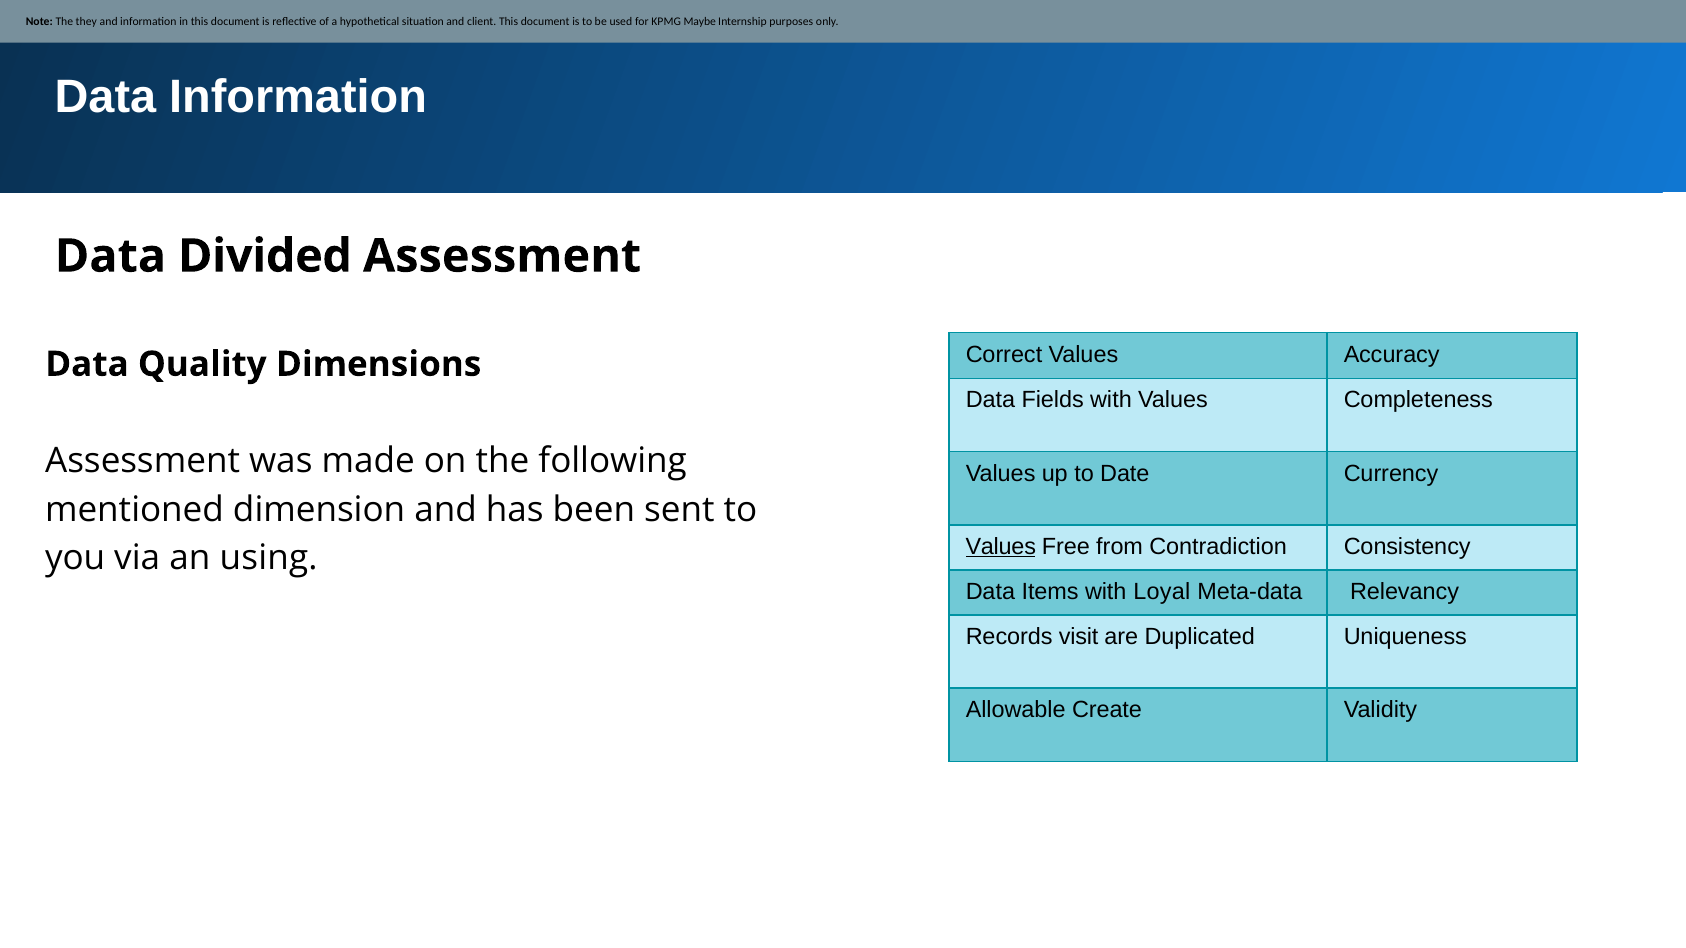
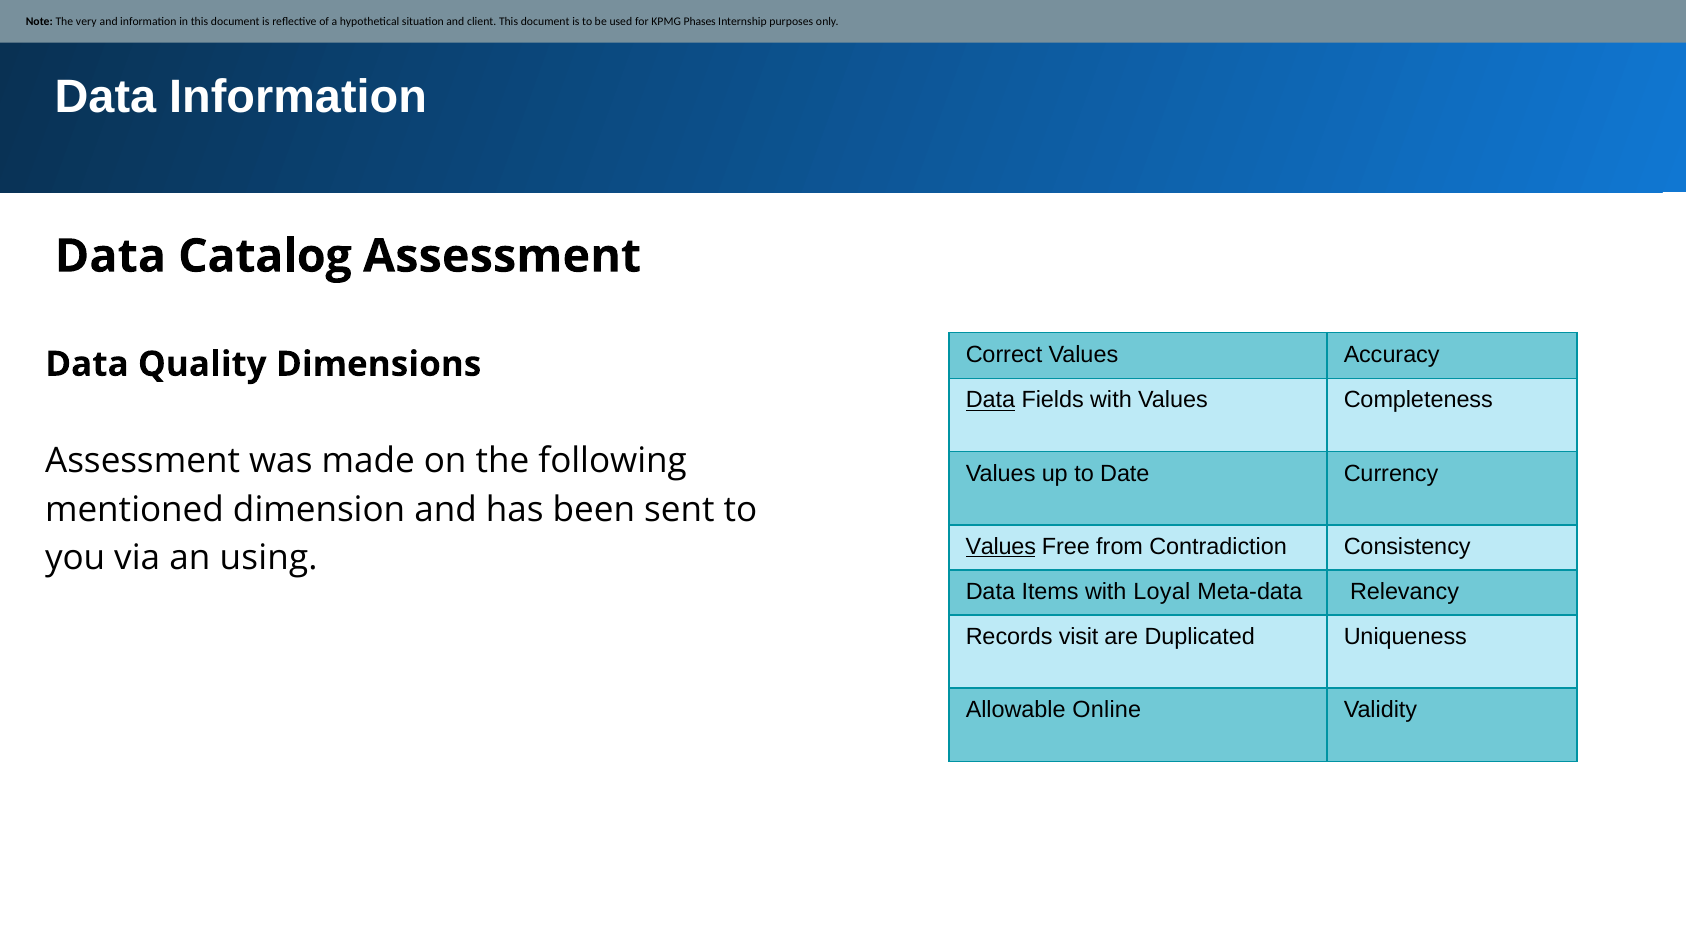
they: they -> very
Maybe: Maybe -> Phases
Divided: Divided -> Catalog
Data at (991, 400) underline: none -> present
Create: Create -> Online
